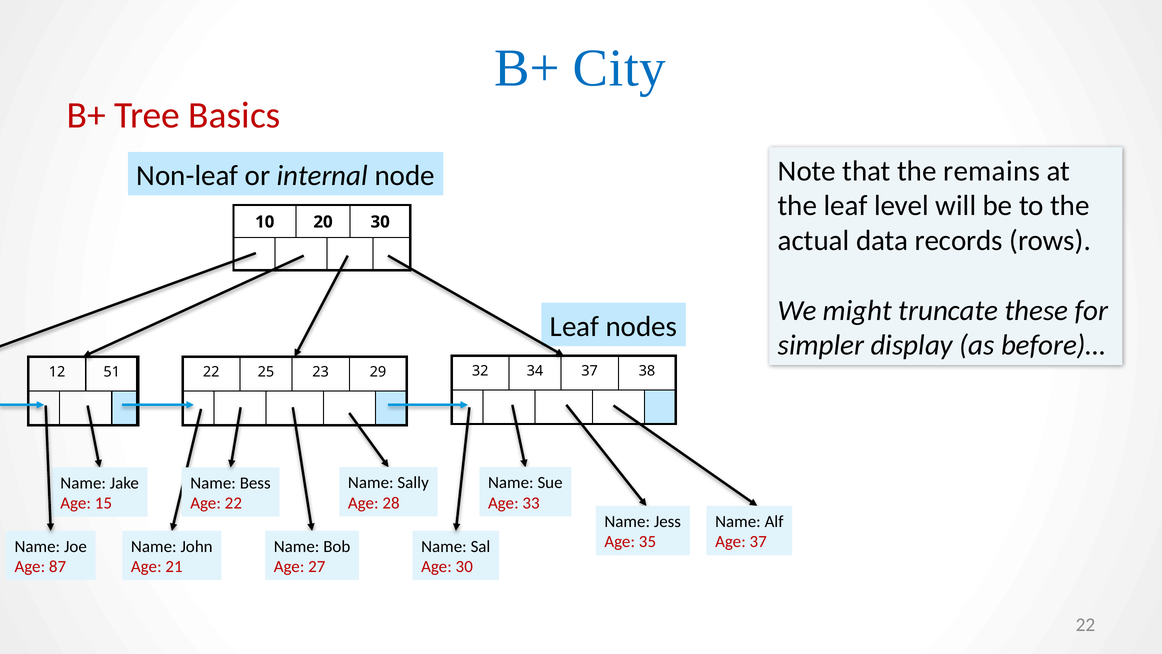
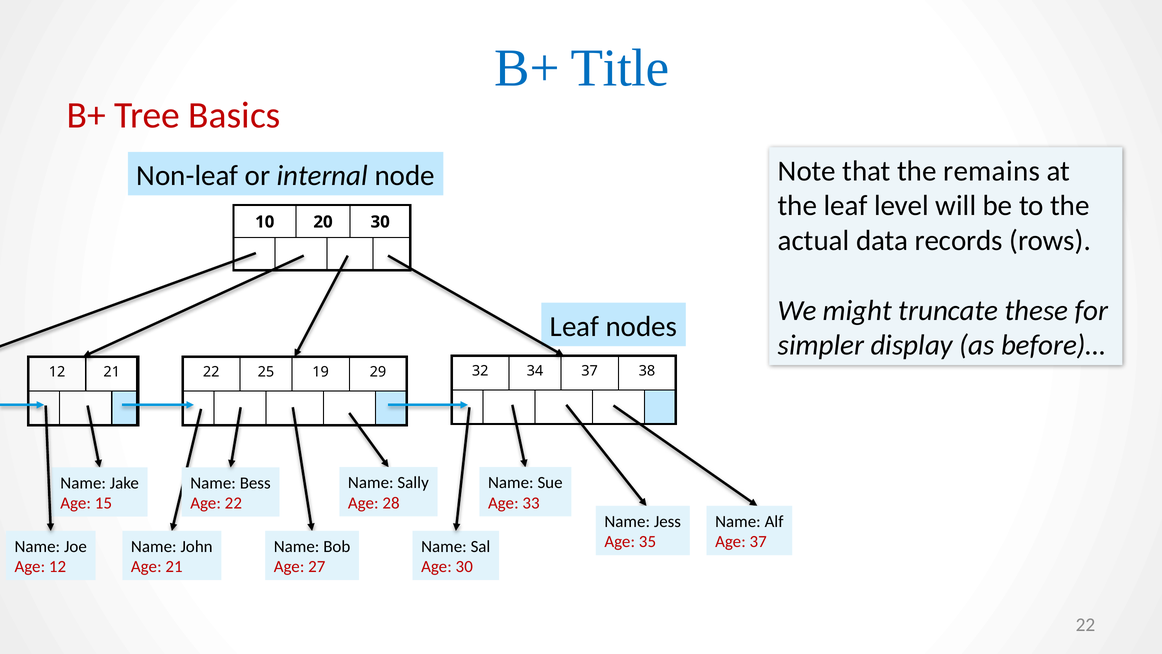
City: City -> Title
12 51: 51 -> 21
23: 23 -> 19
Age 87: 87 -> 12
